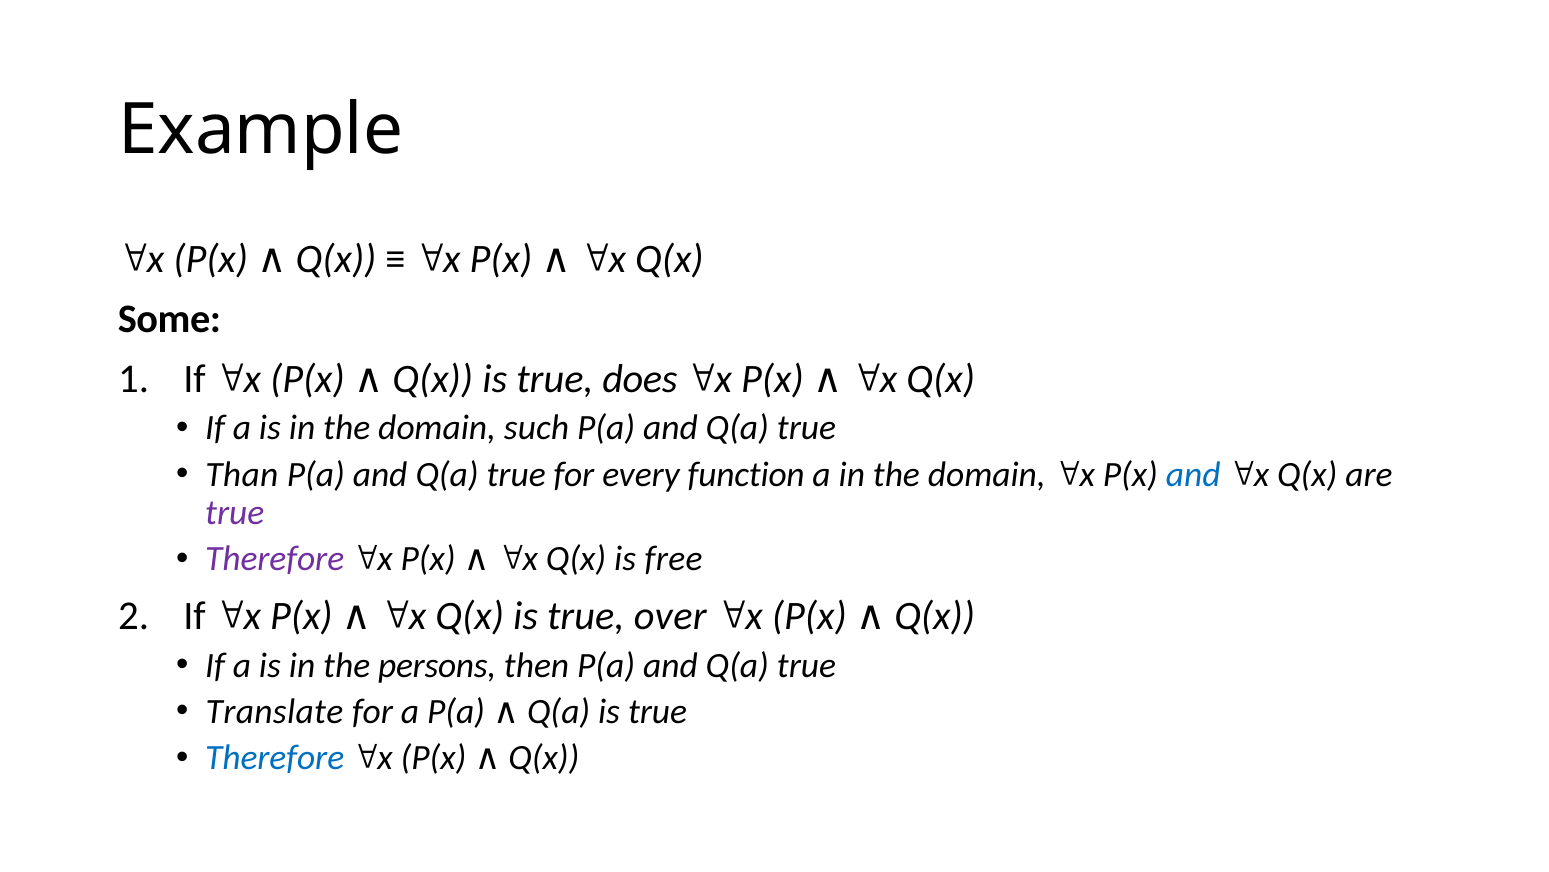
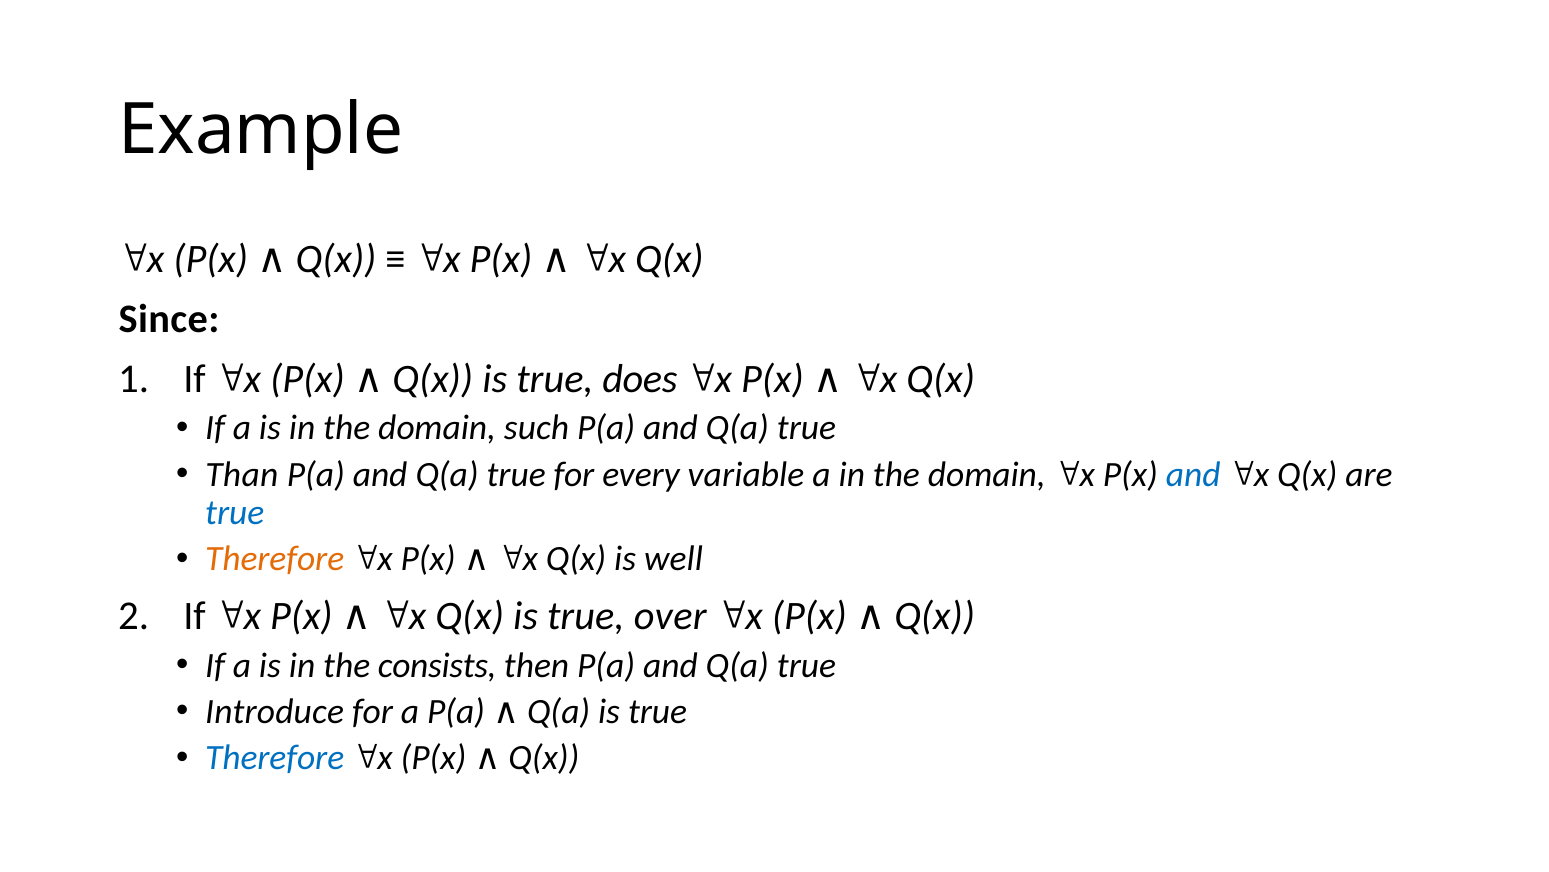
Some: Some -> Since
function: function -> variable
true at (235, 512) colour: purple -> blue
Therefore at (275, 559) colour: purple -> orange
free: free -> well
persons: persons -> consists
Translate: Translate -> Introduce
